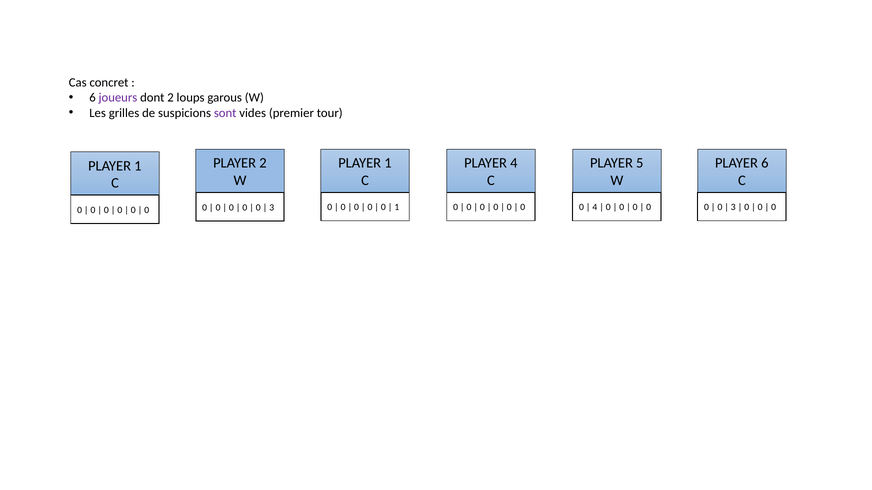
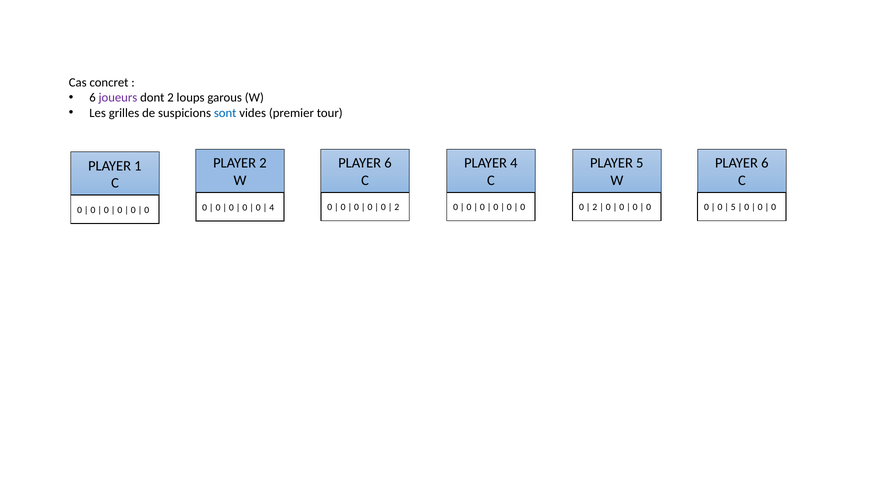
sont colour: purple -> blue
1 at (388, 163): 1 -> 6
3 at (272, 208): 3 -> 4
1 at (397, 208): 1 -> 2
4 at (595, 208): 4 -> 2
3 at (733, 208): 3 -> 5
